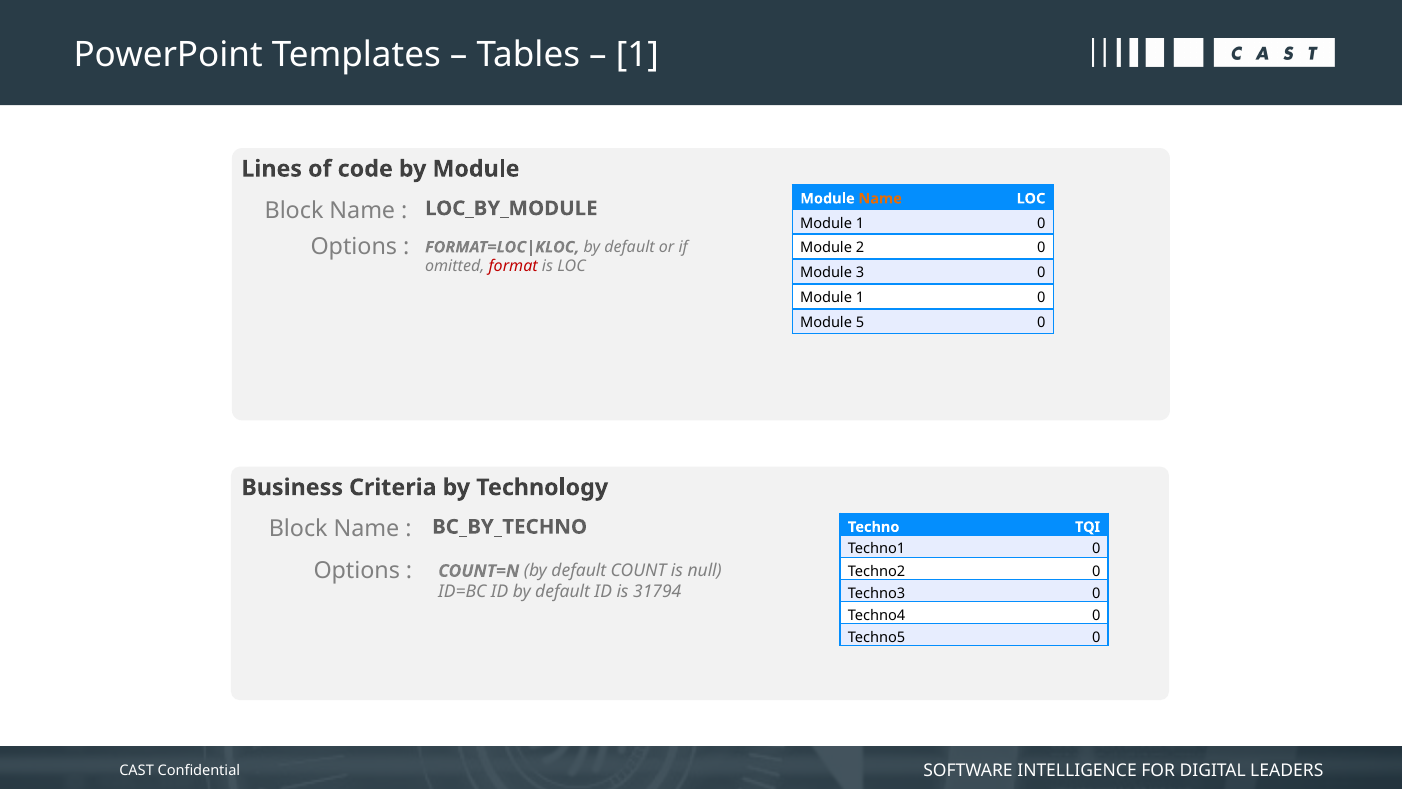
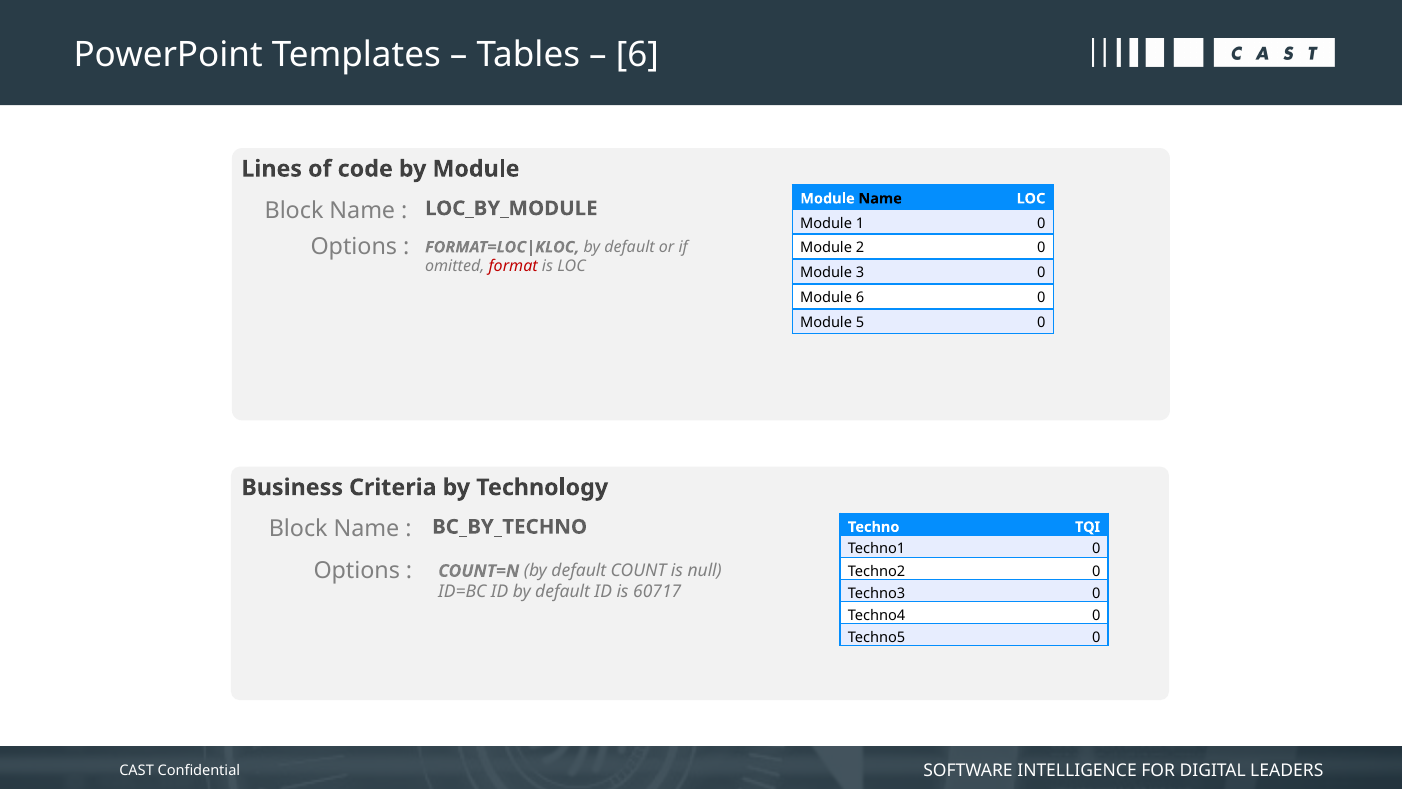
1 at (637, 55): 1 -> 6
Name at (880, 199) colour: orange -> black
1 at (860, 298): 1 -> 6
31794: 31794 -> 60717
